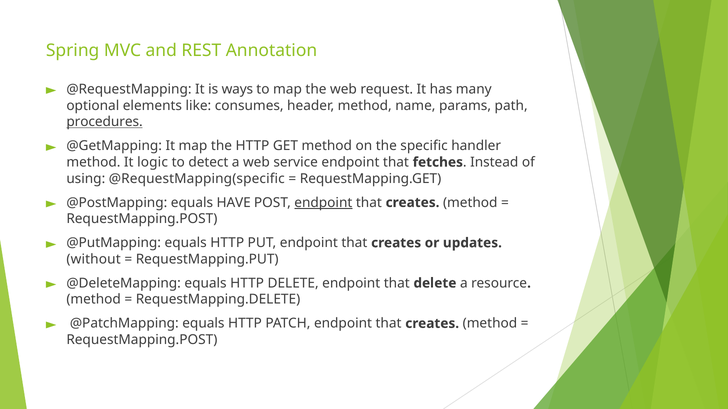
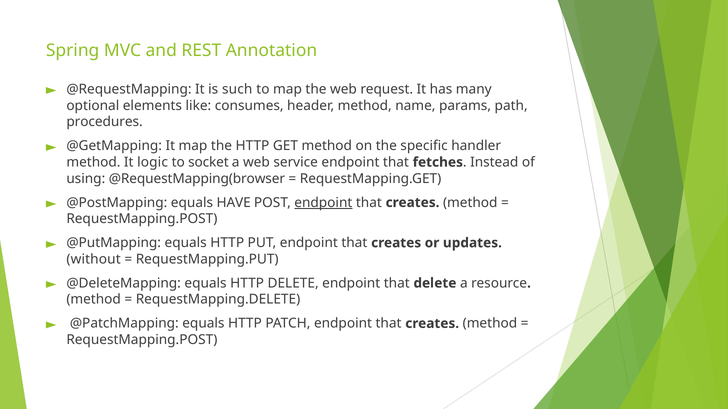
ways: ways -> such
procedures underline: present -> none
detect: detect -> socket
@RequestMapping(specific: @RequestMapping(specific -> @RequestMapping(browser
